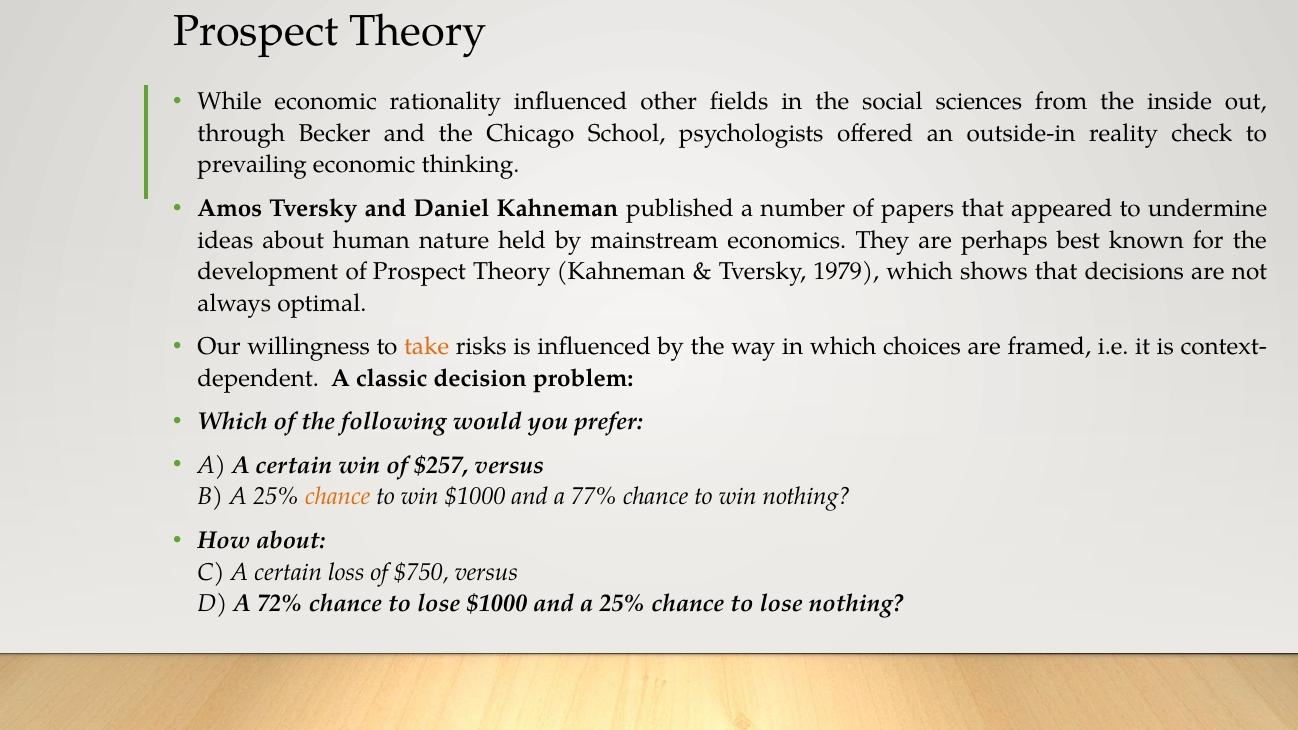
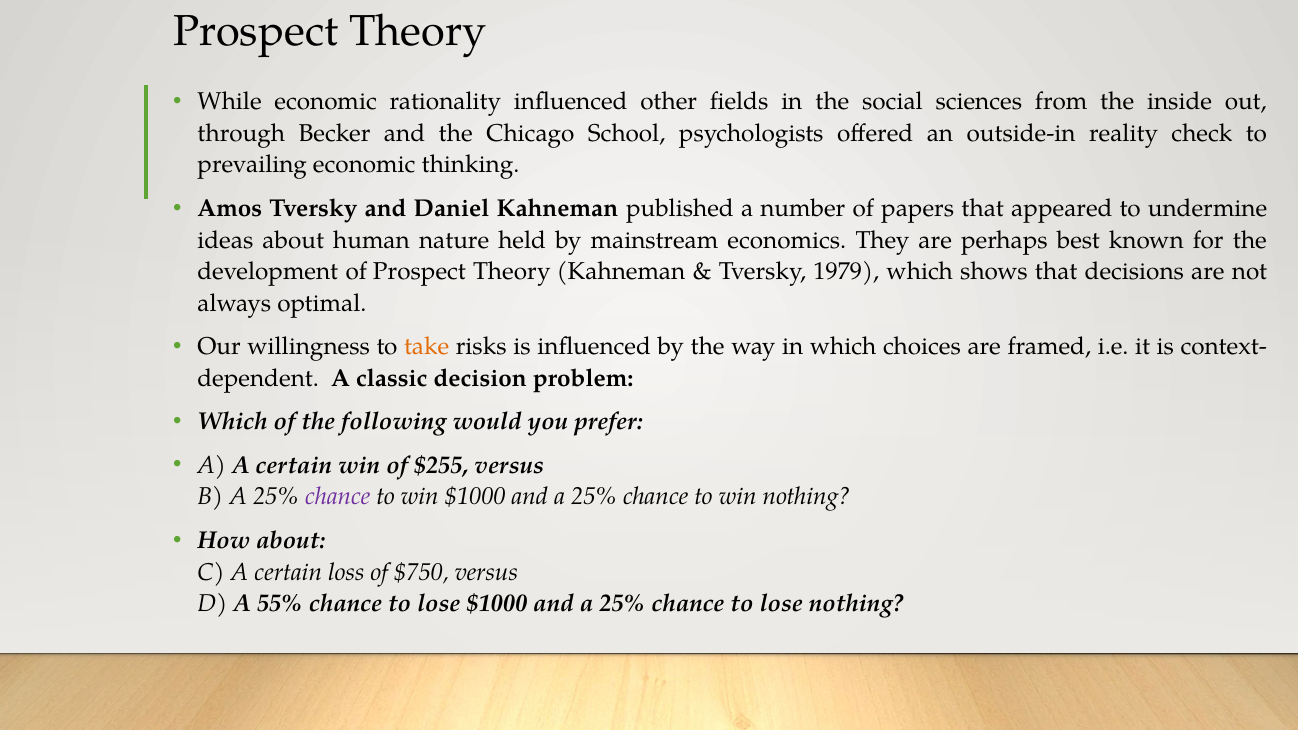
$257: $257 -> $255
chance at (338, 497) colour: orange -> purple
77% at (594, 497): 77% -> 25%
72%: 72% -> 55%
